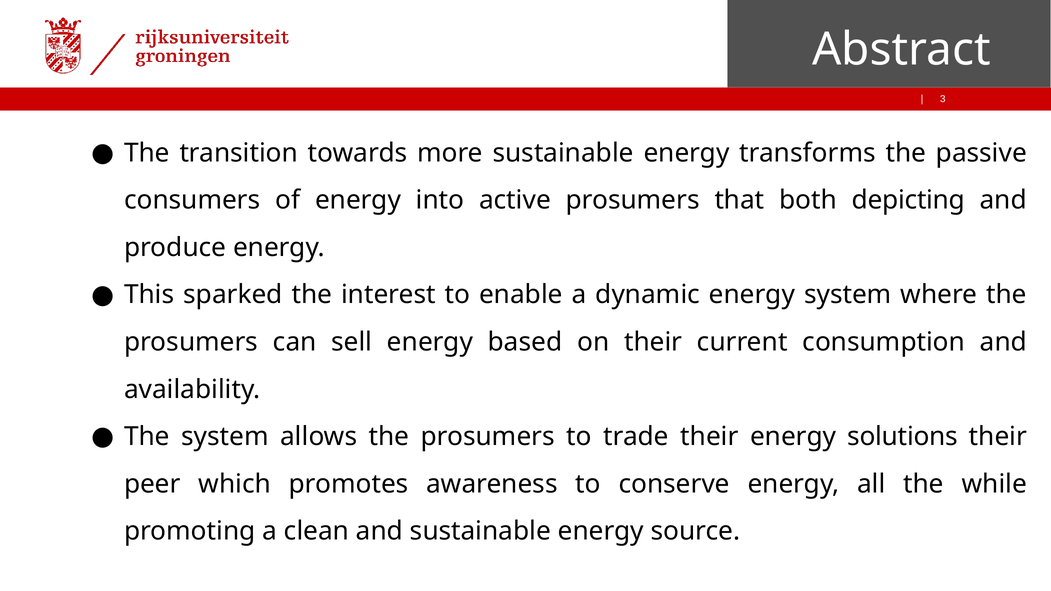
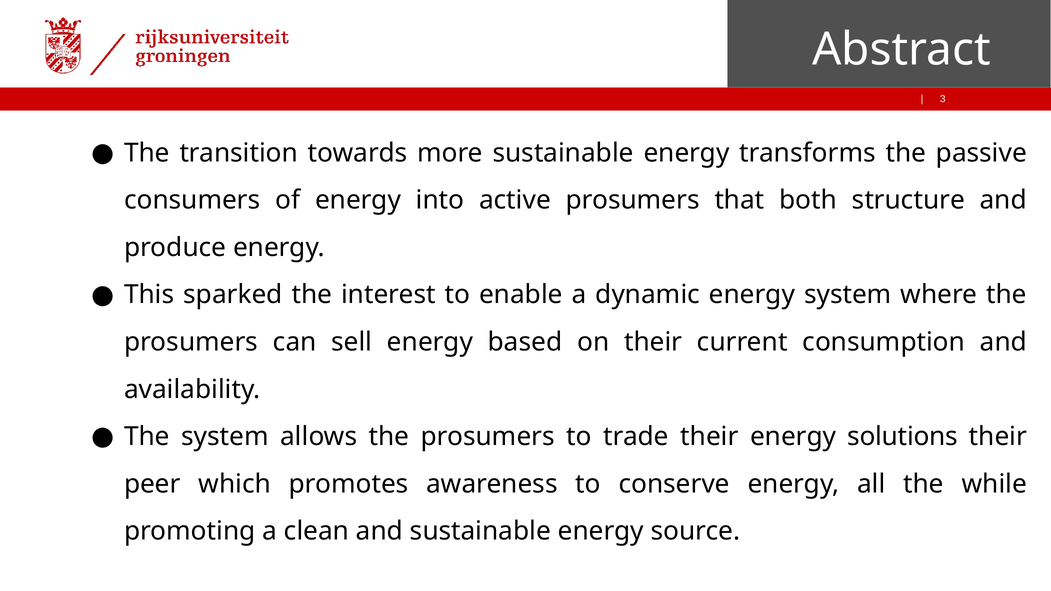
depicting: depicting -> structure
